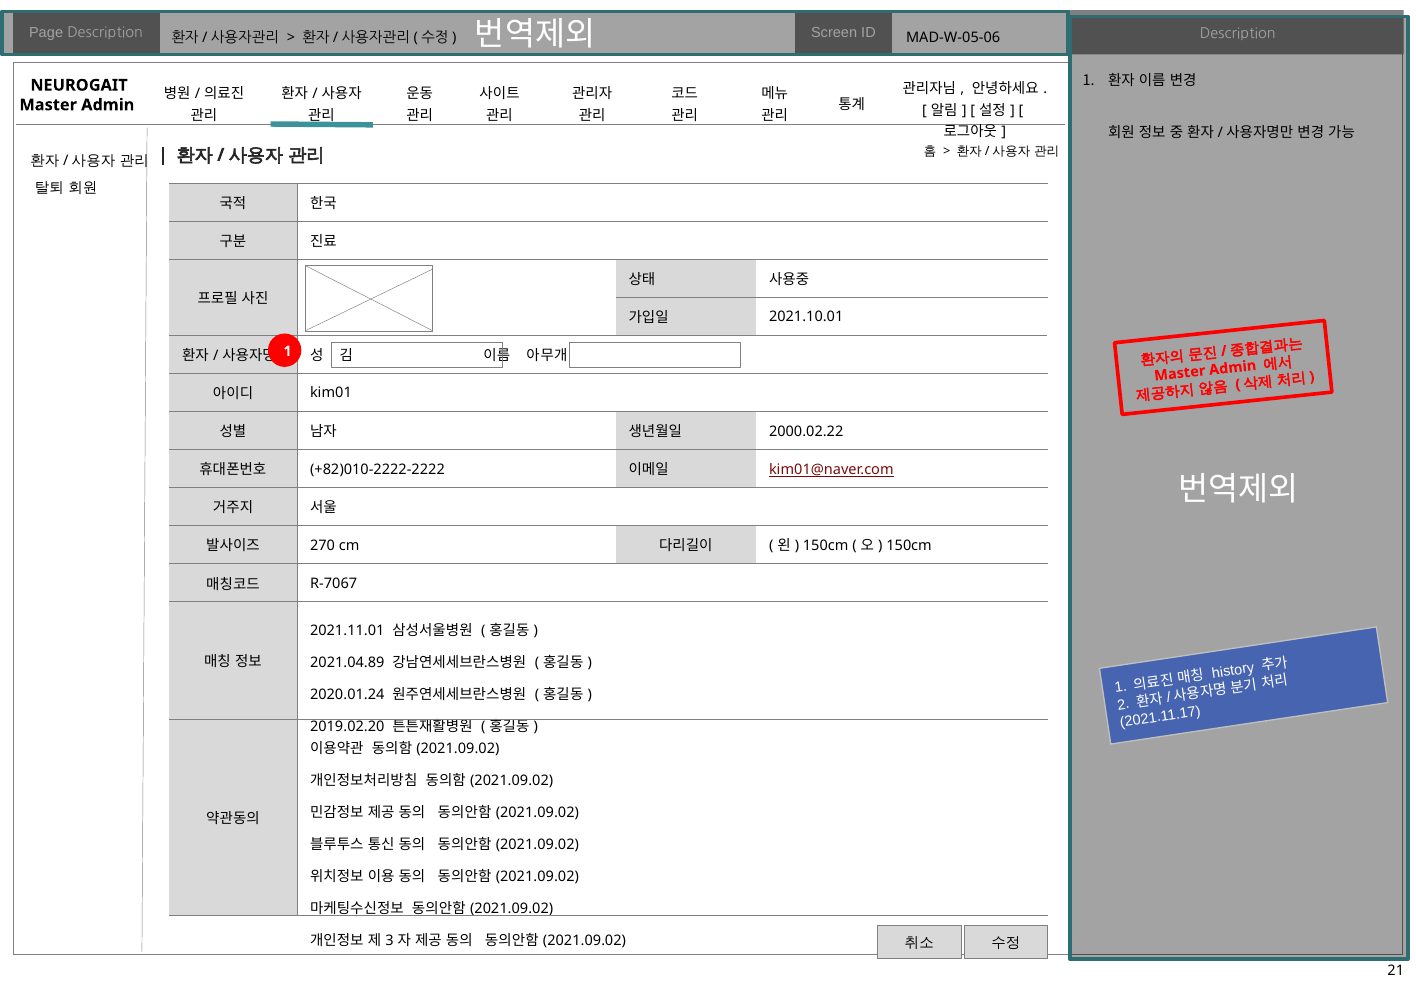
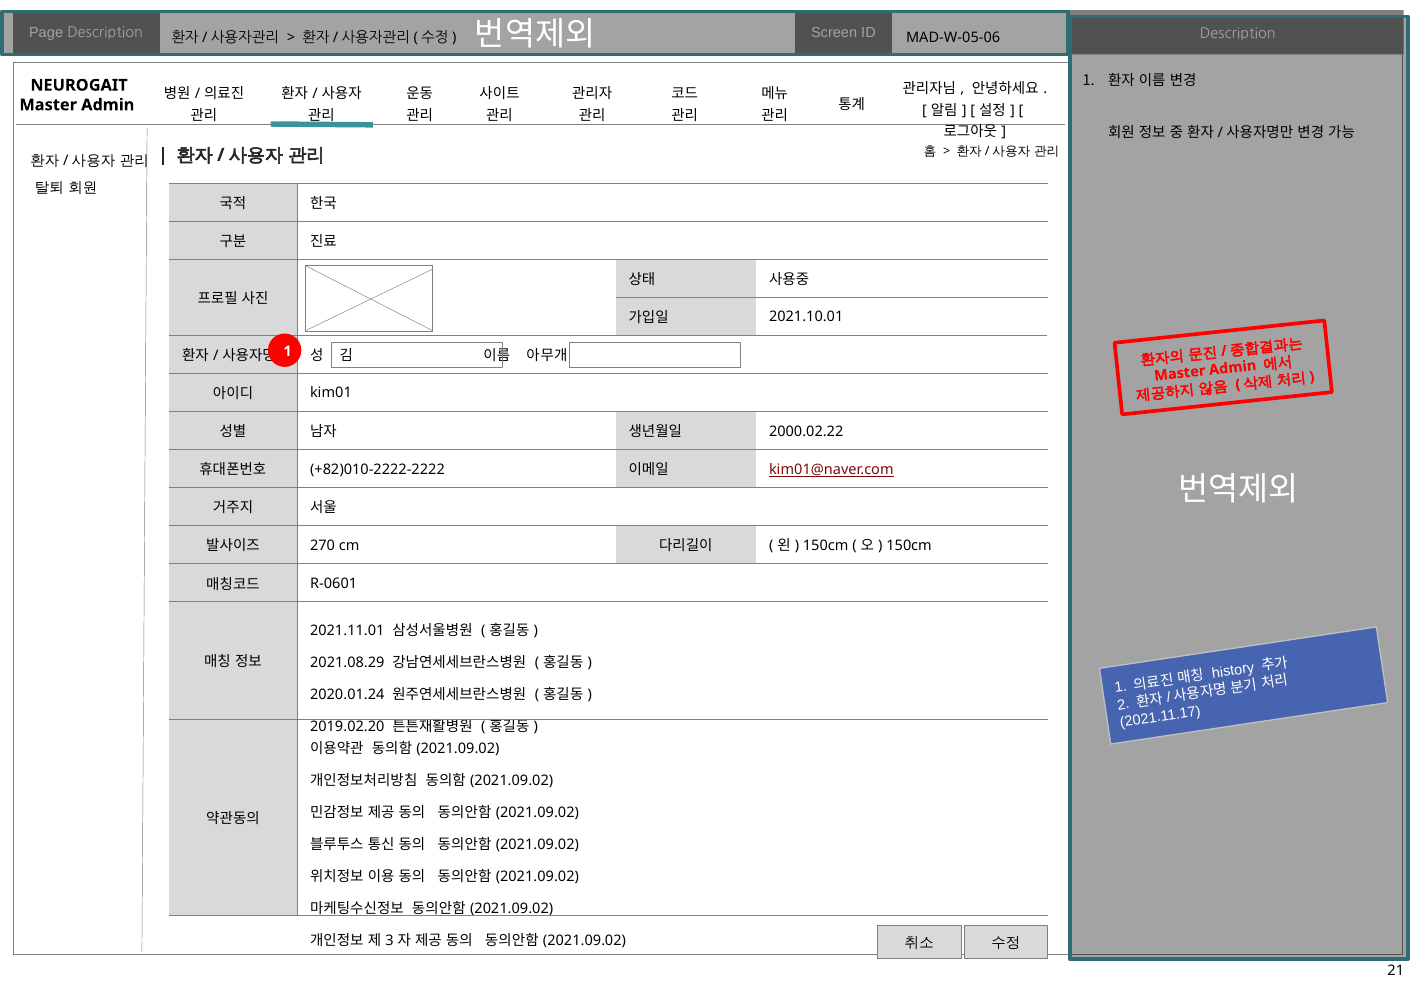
R-7067: R-7067 -> R-0601
2021.04.89: 2021.04.89 -> 2021.08.29
